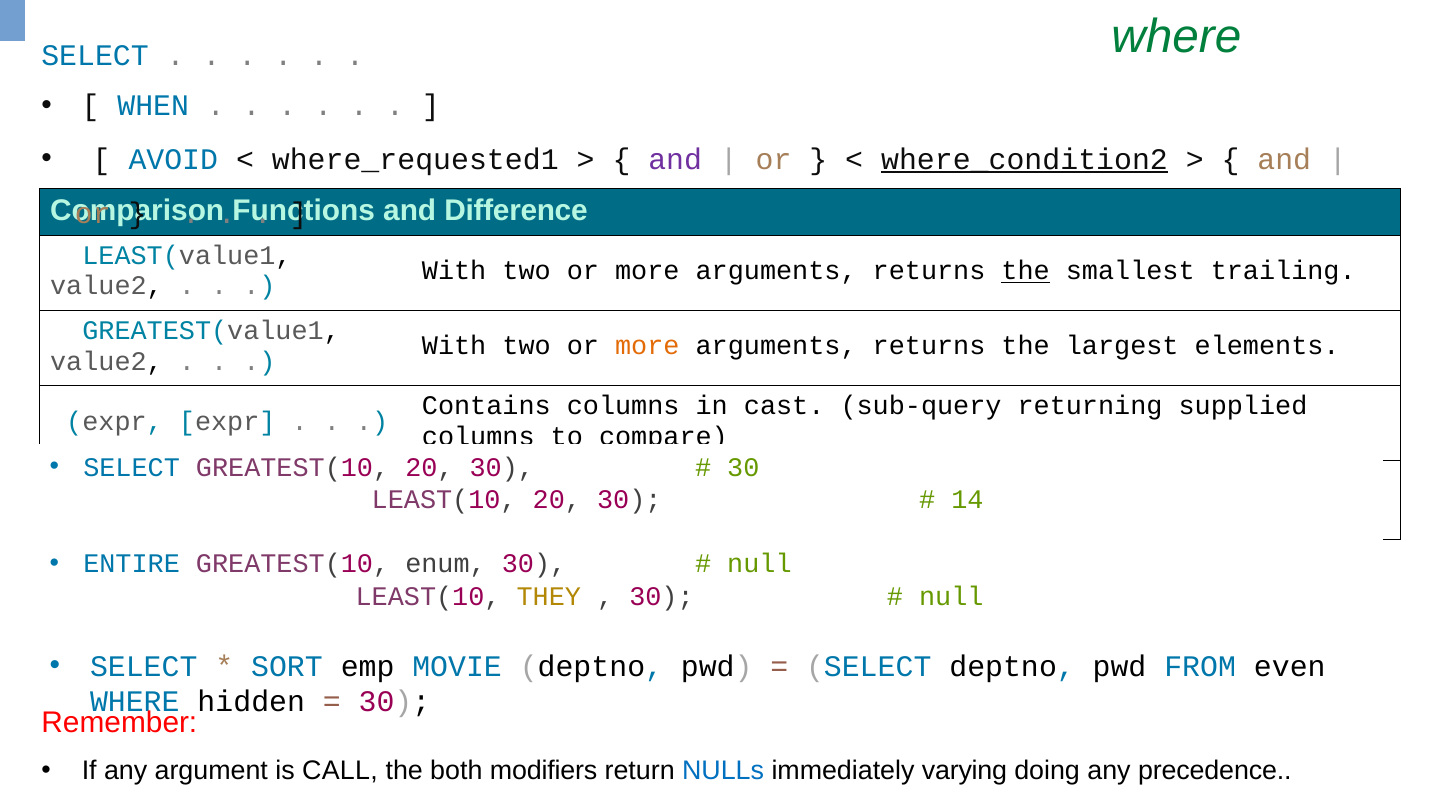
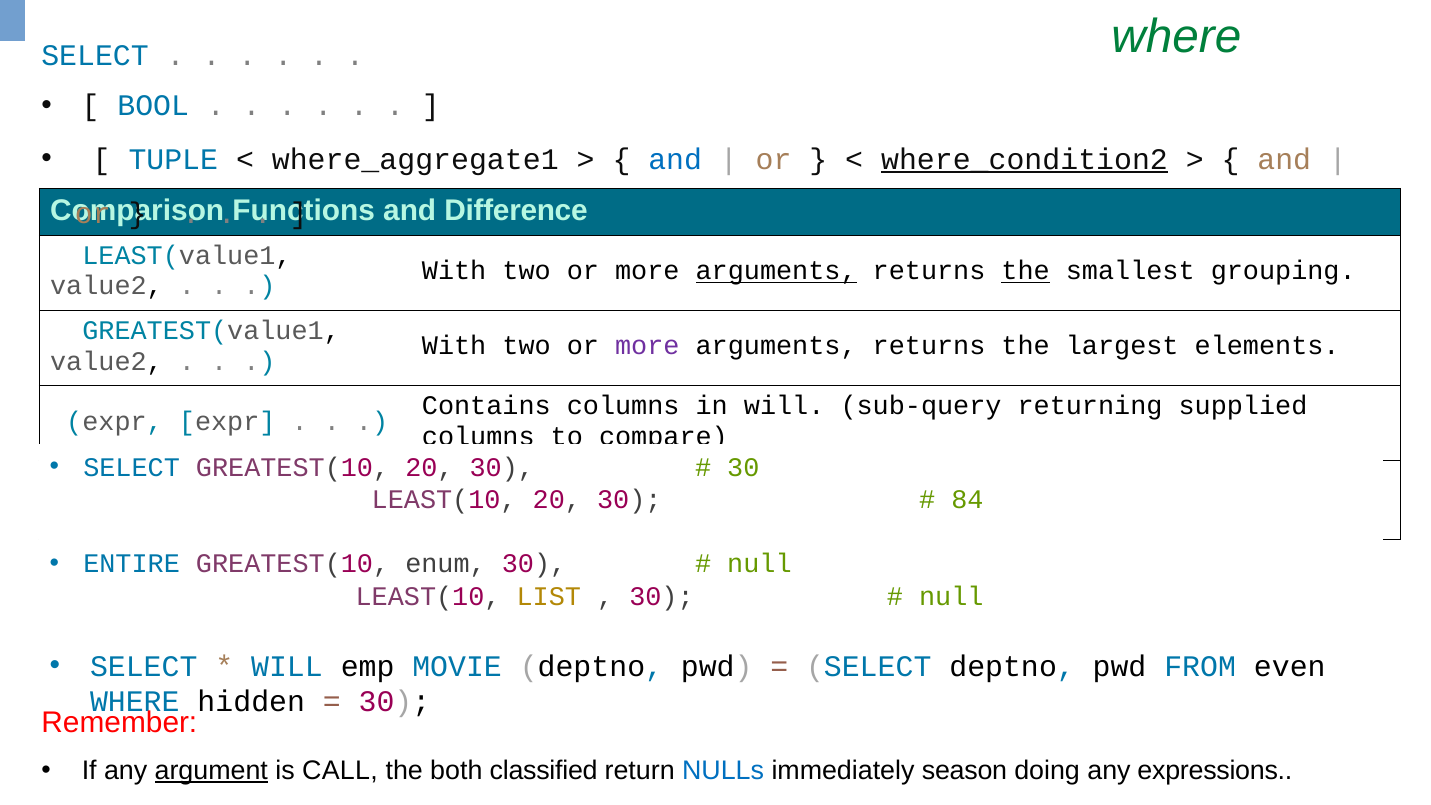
WHEN: WHEN -> BOOL
AVOID: AVOID -> TUPLE
where_requested1: where_requested1 -> where_aggregate1
and at (675, 160) colour: purple -> blue
arguments at (776, 271) underline: none -> present
trailing: trailing -> grouping
more at (647, 346) colour: orange -> purple
in cast: cast -> will
14: 14 -> 84
LEAST(10 THEY: THEY -> LIST
SORT at (287, 666): SORT -> WILL
argument underline: none -> present
modifiers: modifiers -> classified
varying: varying -> season
precedence: precedence -> expressions
